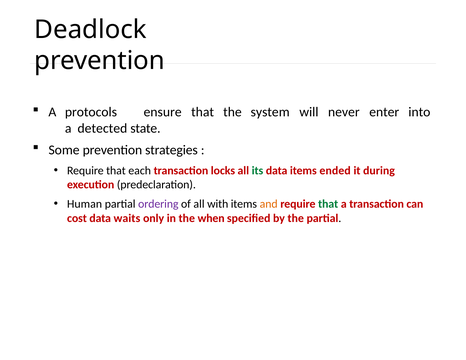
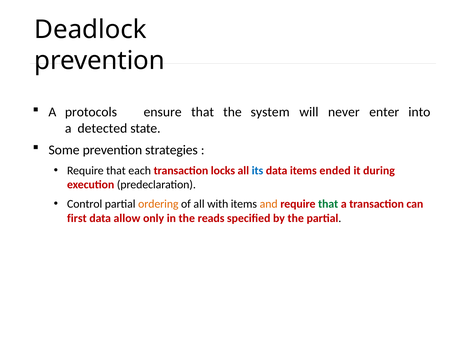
its colour: green -> blue
Human: Human -> Control
ordering colour: purple -> orange
cost: cost -> first
waits: waits -> allow
when: when -> reads
